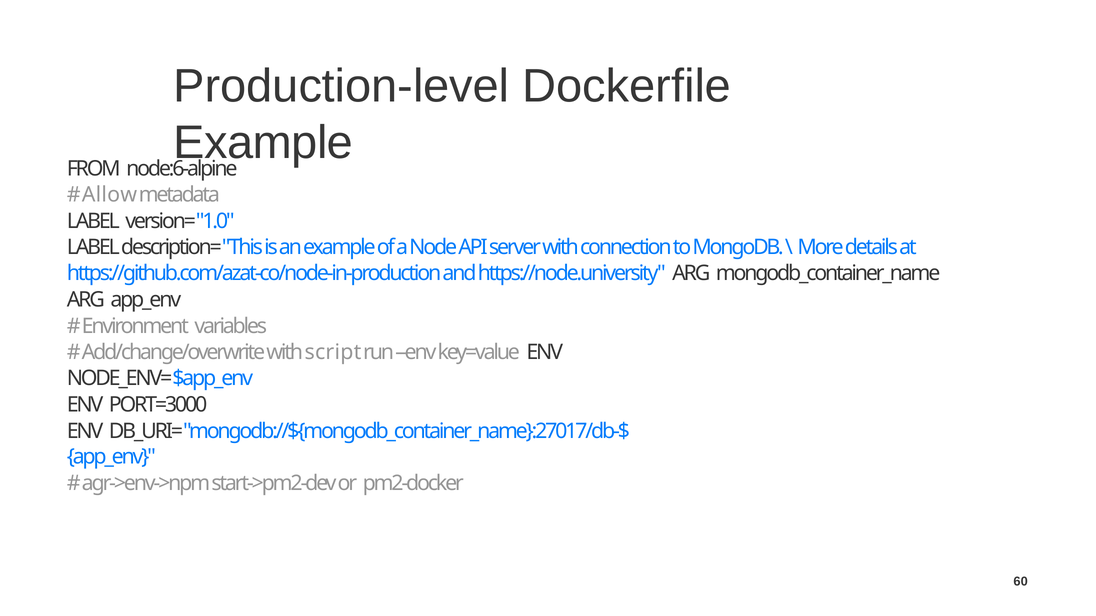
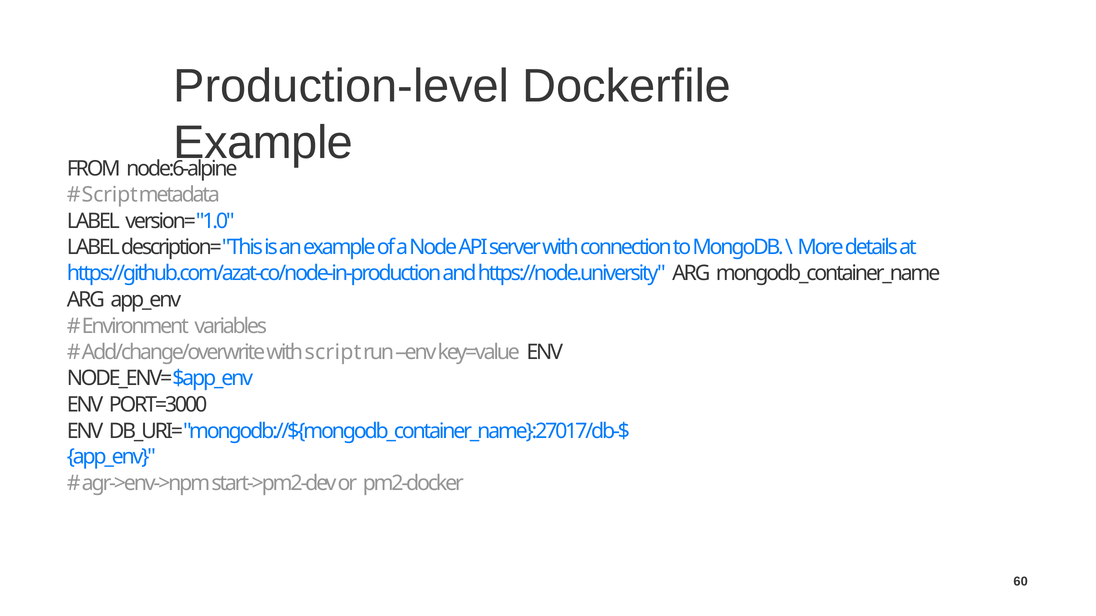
Allow at (110, 195): Allow -> Script
